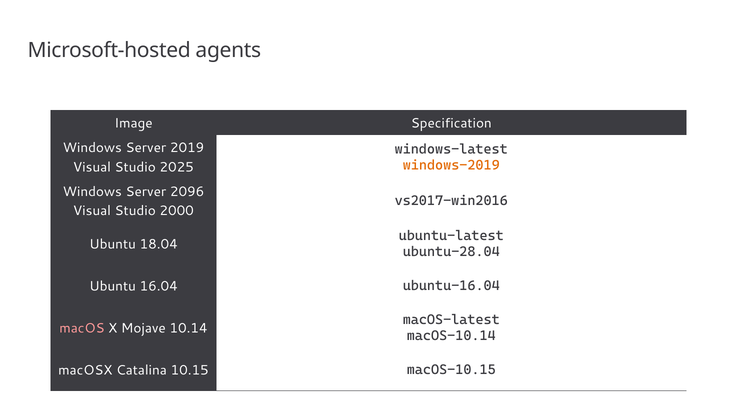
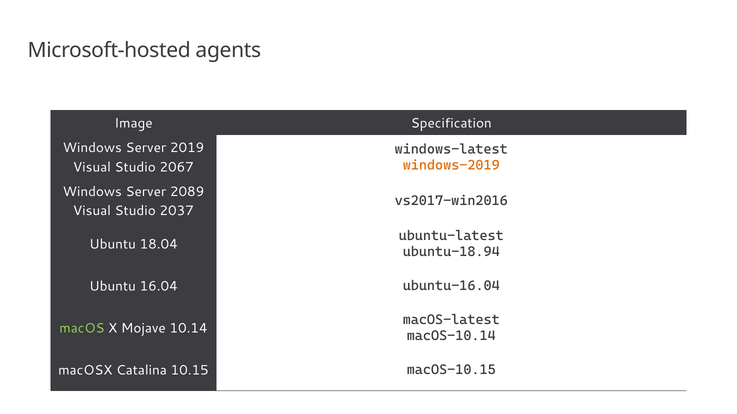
2025: 2025 -> 2067
2096: 2096 -> 2089
2000: 2000 -> 2037
ubuntu-28.04: ubuntu-28.04 -> ubuntu-18.94
macOS colour: pink -> light green
